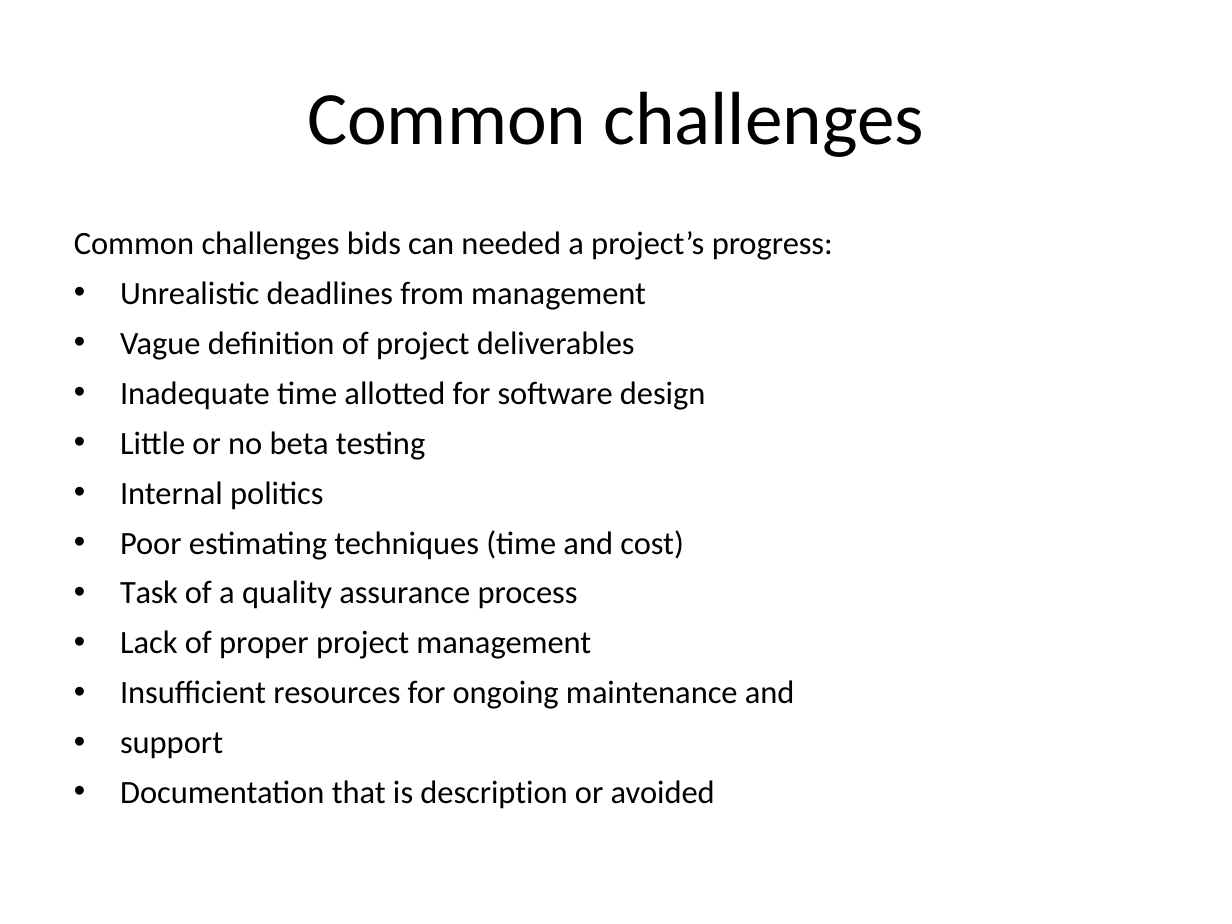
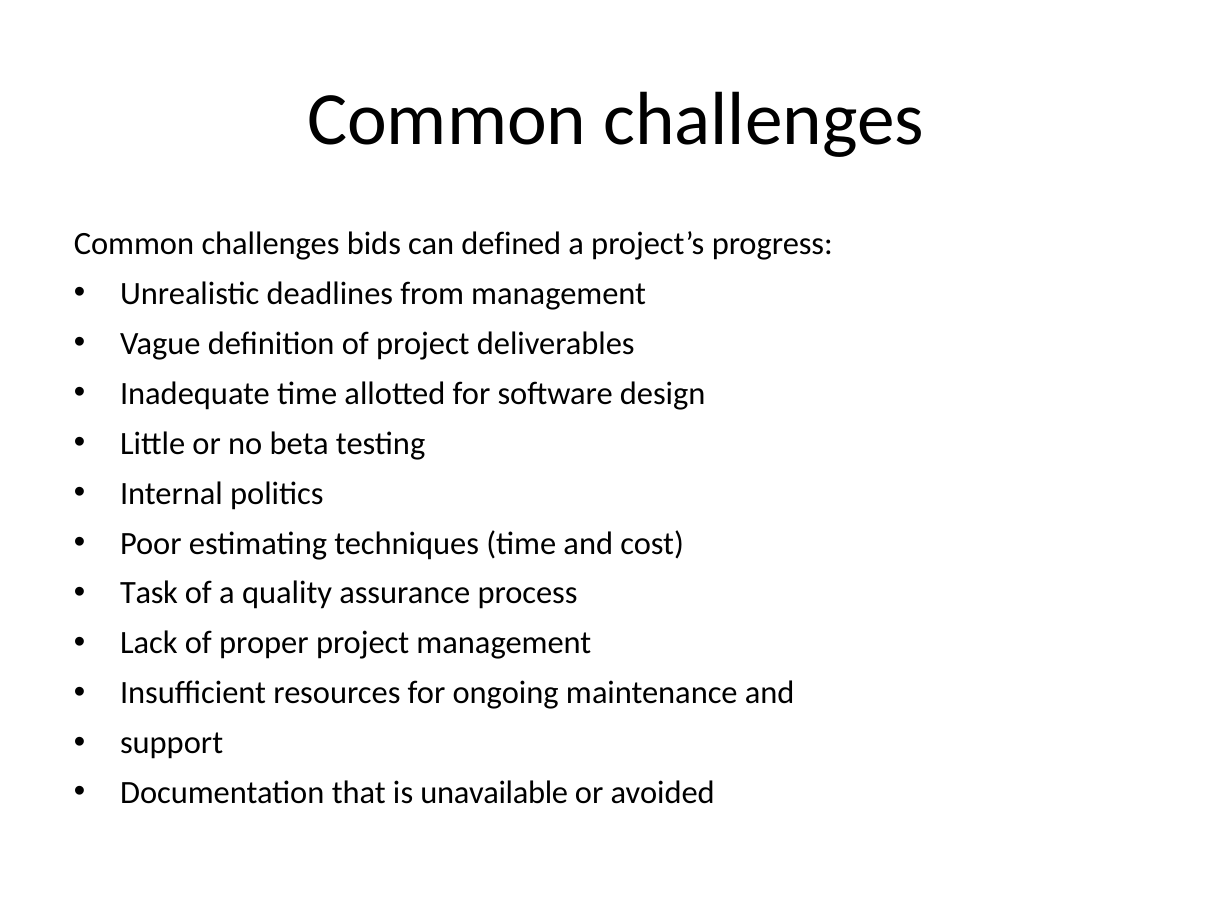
needed: needed -> defined
description: description -> unavailable
